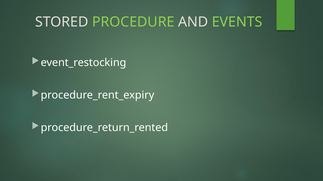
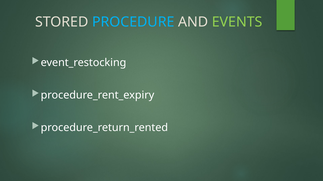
PROCEDURE colour: light green -> light blue
